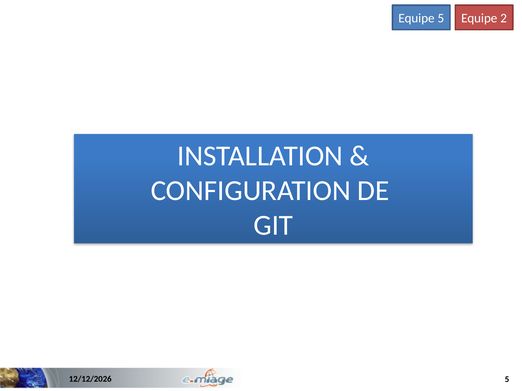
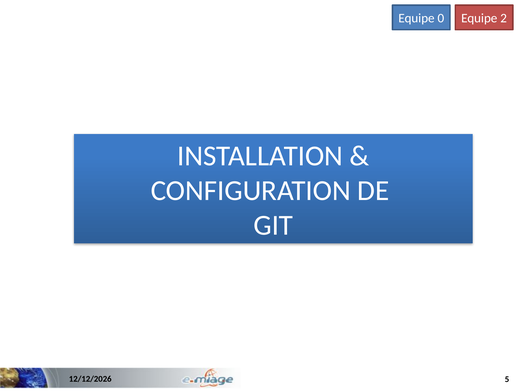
Equipe 5: 5 -> 0
